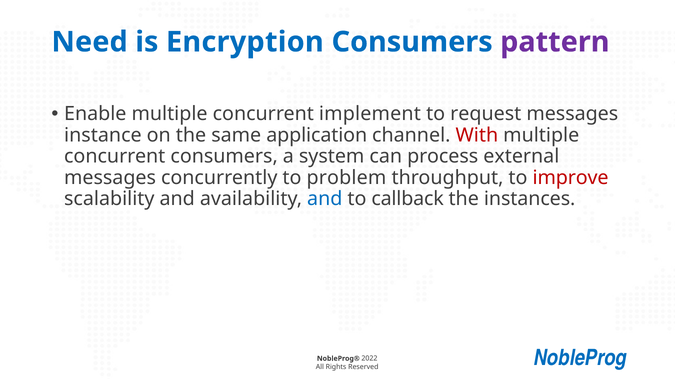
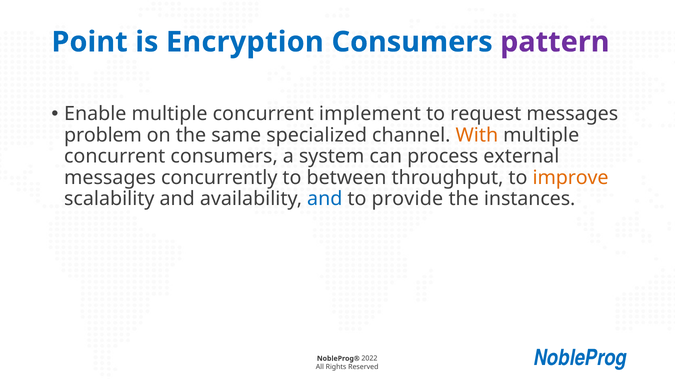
Need: Need -> Point
instance: instance -> problem
application: application -> specialized
With colour: red -> orange
problem: problem -> between
improve colour: red -> orange
callback: callback -> provide
